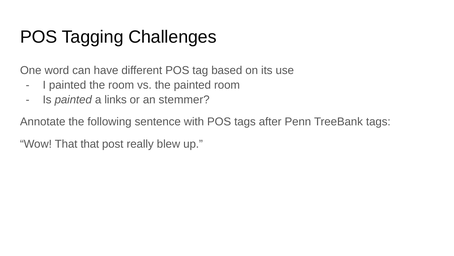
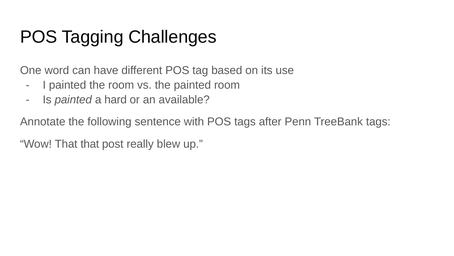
links: links -> hard
stemmer: stemmer -> available
